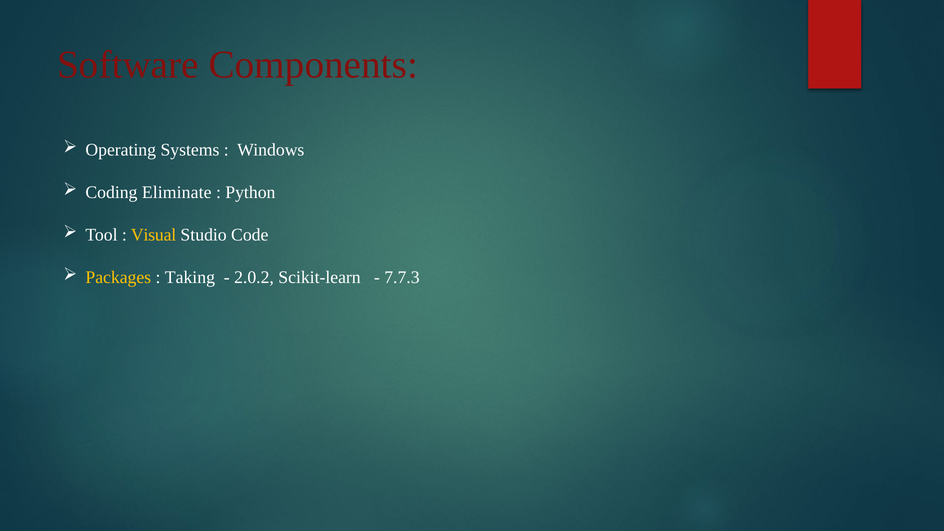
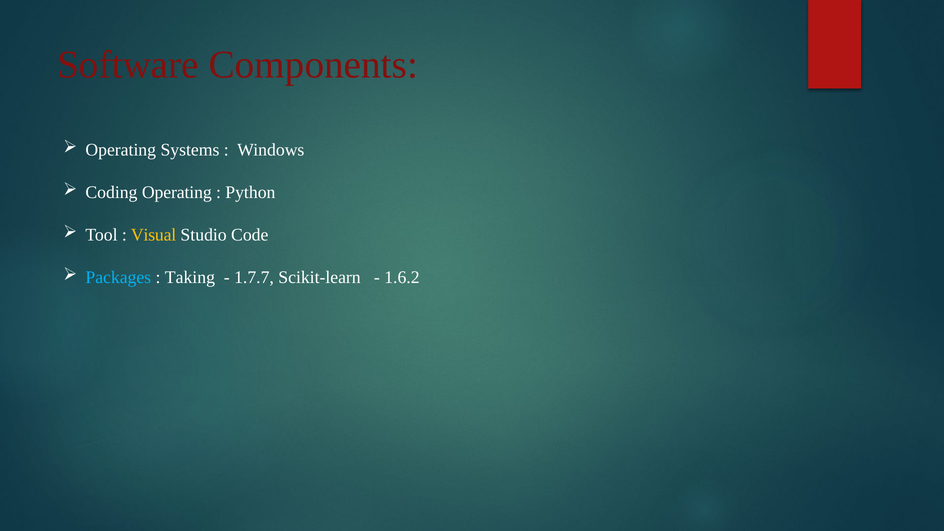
Coding Eliminate: Eliminate -> Operating
Packages colour: yellow -> light blue
2.0.2: 2.0.2 -> 1.7.7
7.7.3: 7.7.3 -> 1.6.2
